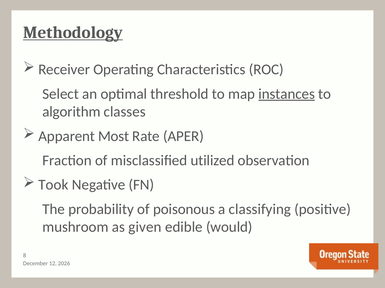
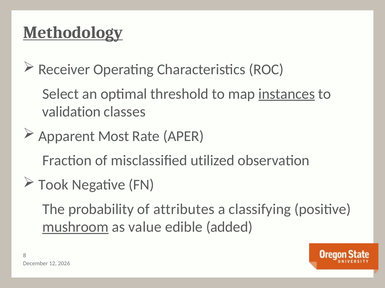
algorithm: algorithm -> validation
poisonous: poisonous -> attributes
mushroom underline: none -> present
given: given -> value
would: would -> added
